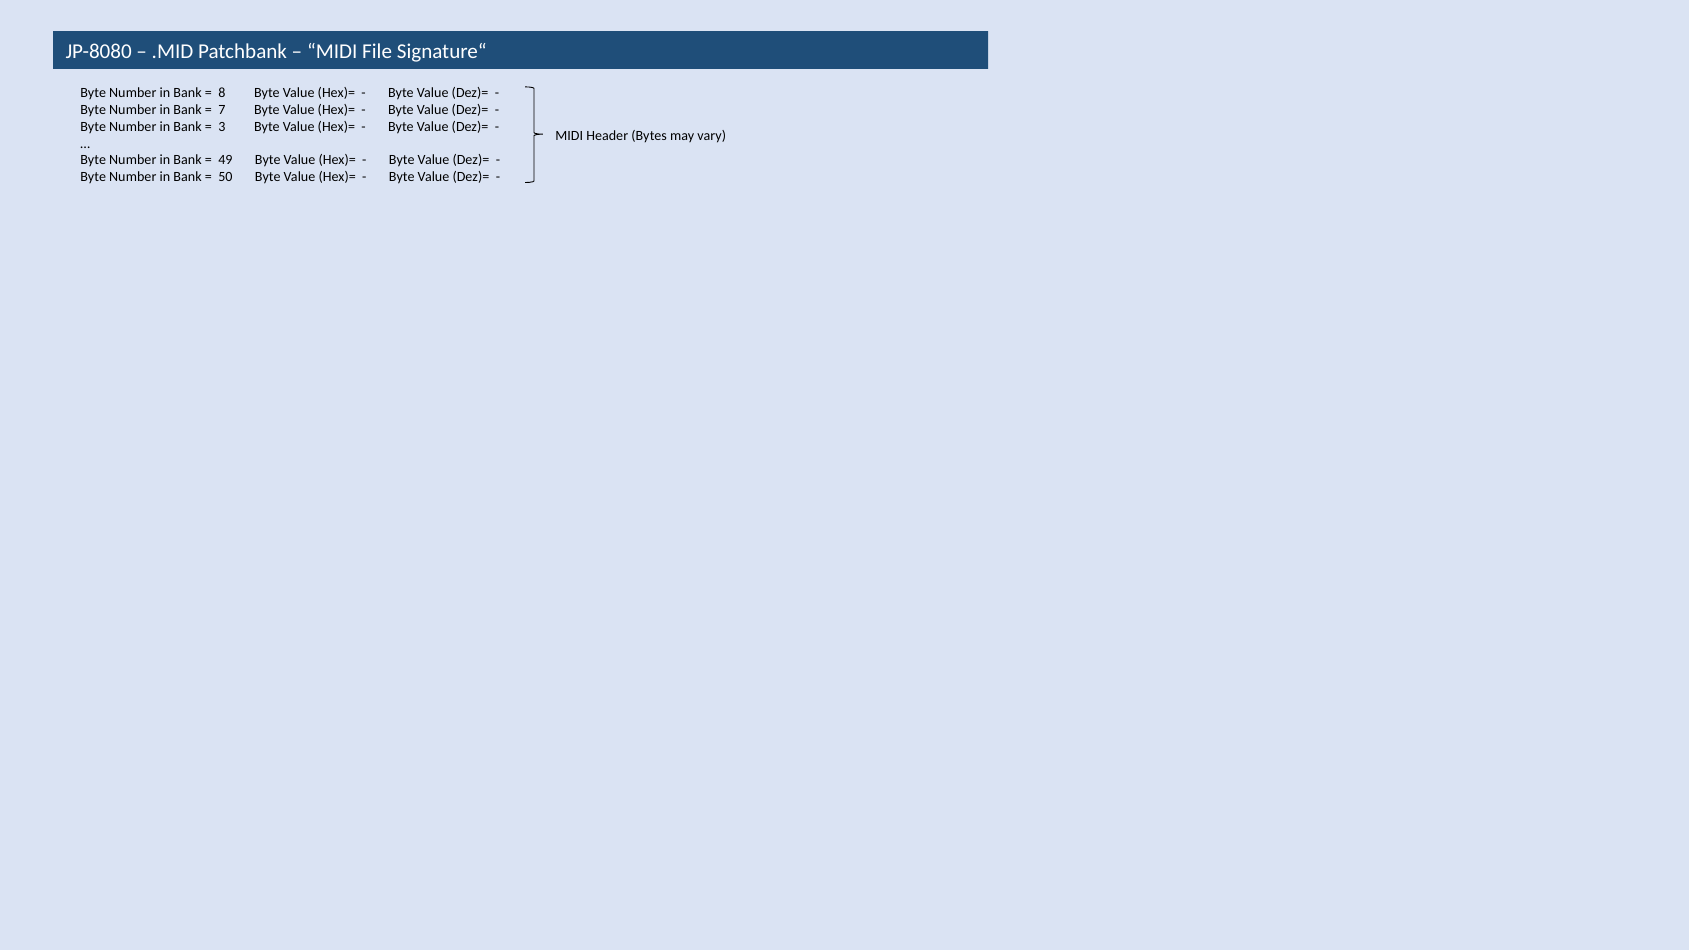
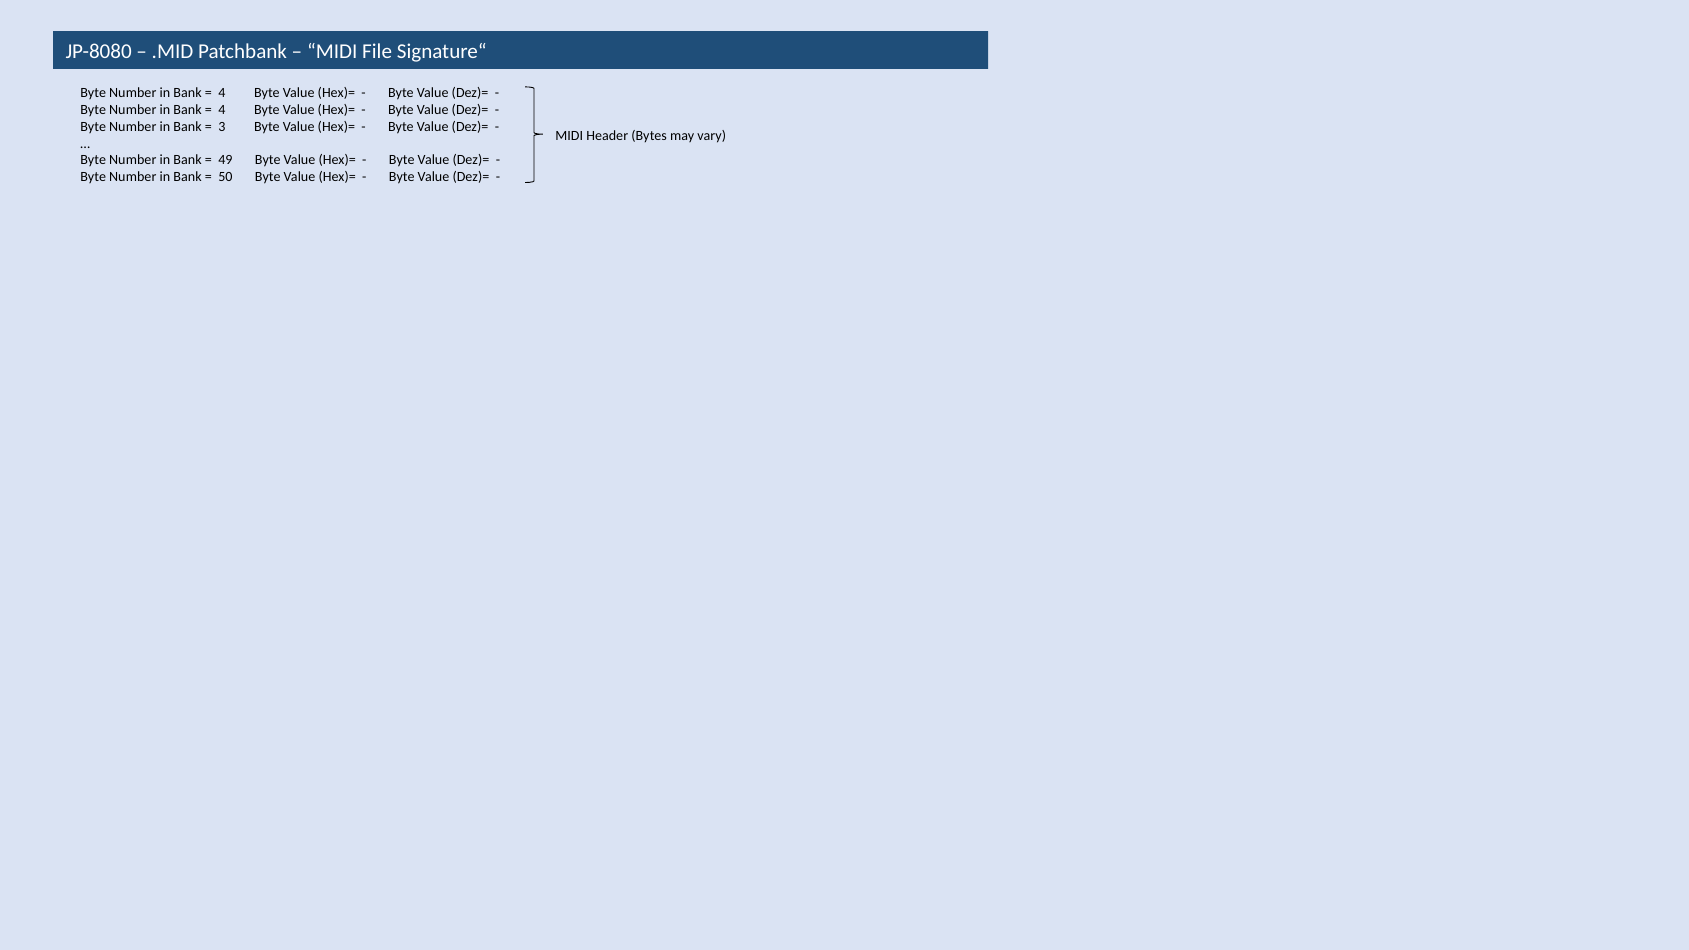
8 at (222, 93): 8 -> 4
7 at (222, 110): 7 -> 4
